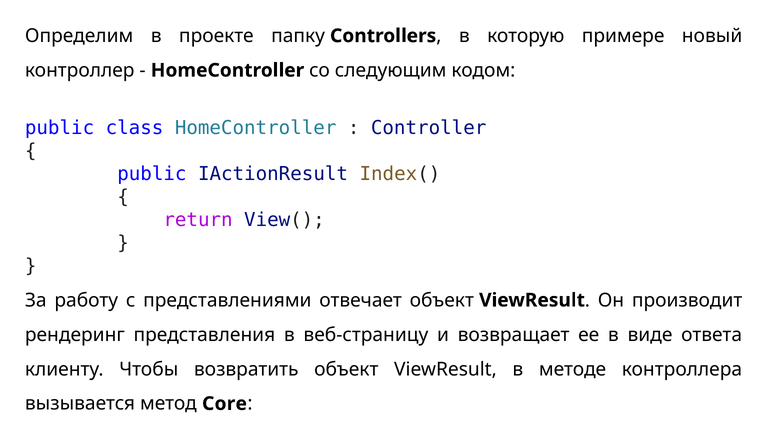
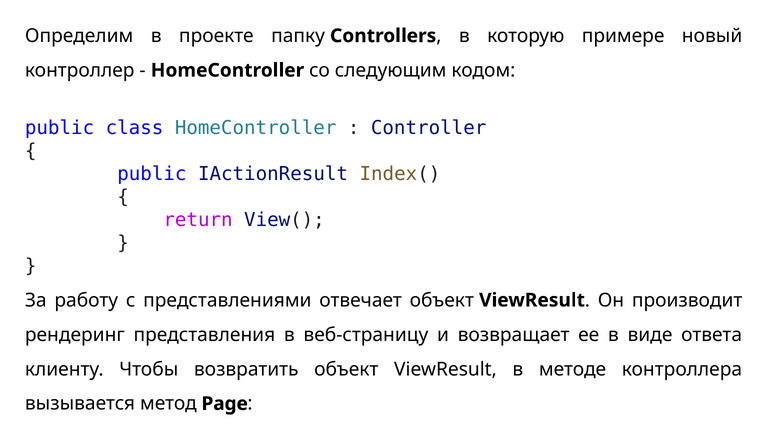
Core: Core -> Page
